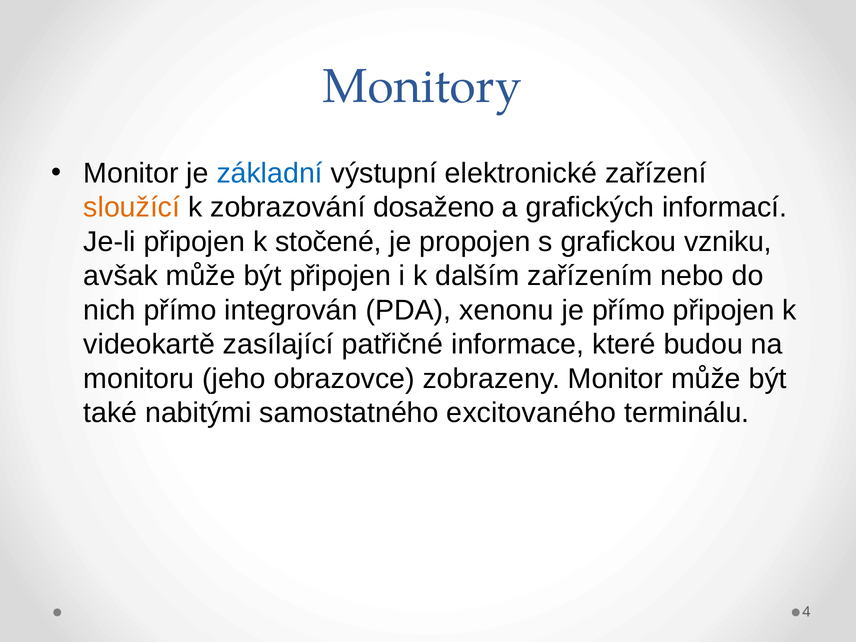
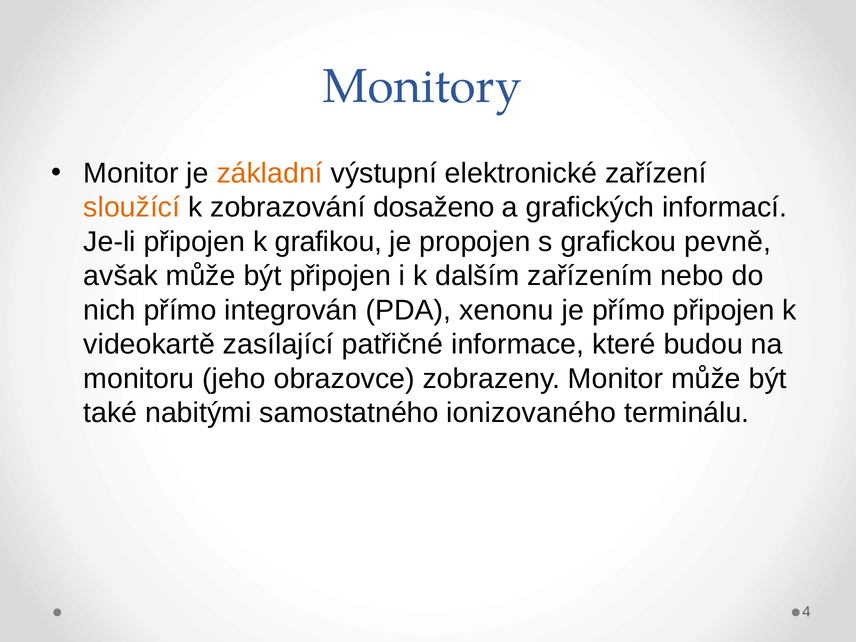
základní colour: blue -> orange
stočené: stočené -> grafikou
vzniku: vzniku -> pevně
excitovaného: excitovaného -> ionizovaného
